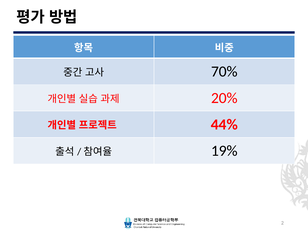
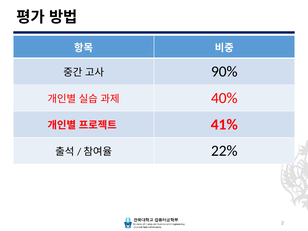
70%: 70% -> 90%
20%: 20% -> 40%
44%: 44% -> 41%
19%: 19% -> 22%
